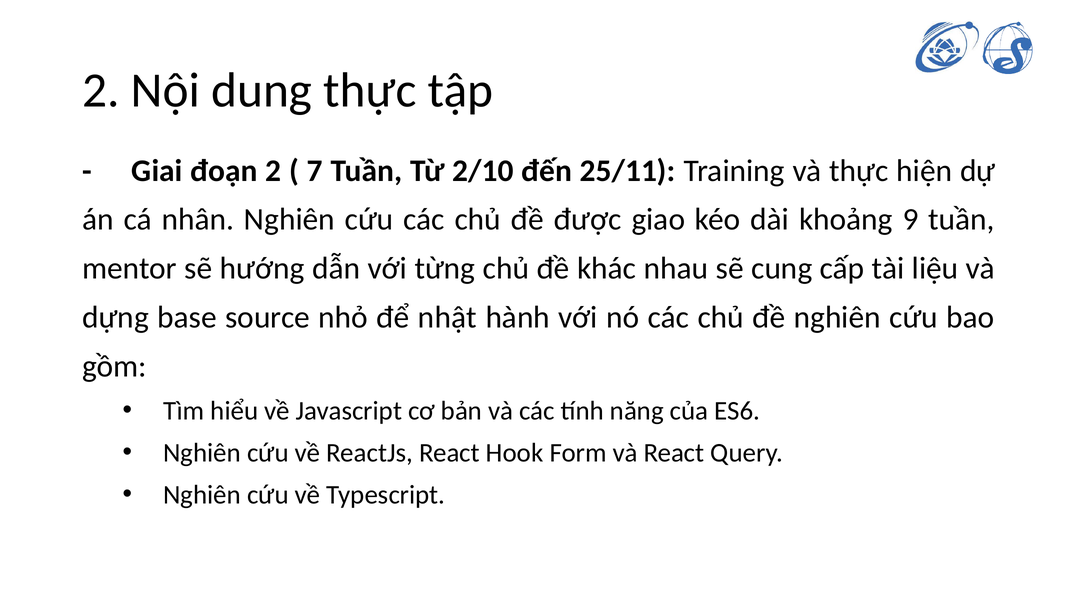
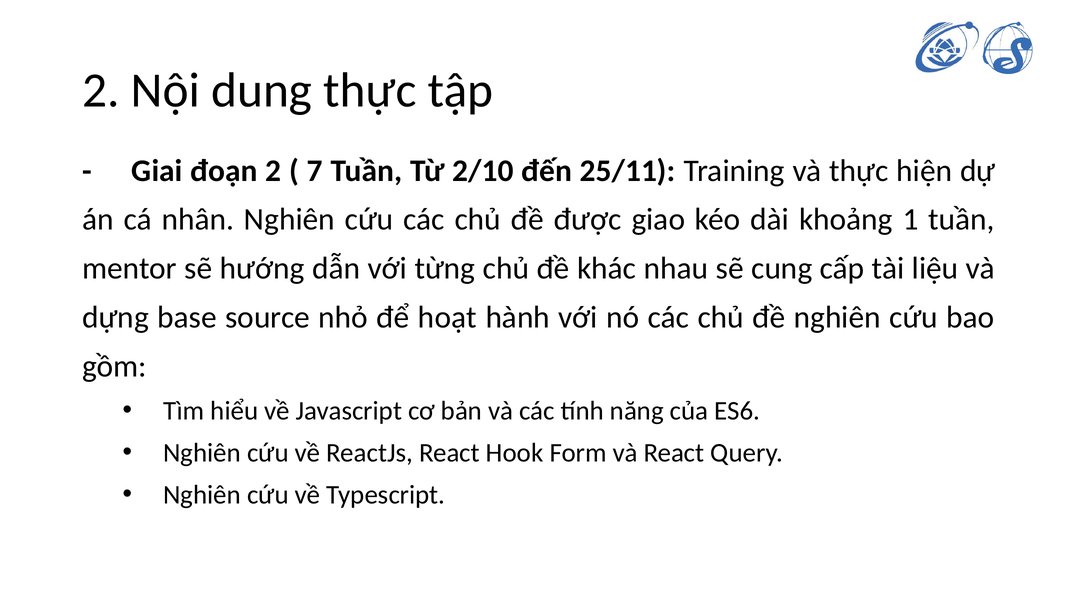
9: 9 -> 1
nhật: nhật -> hoạt
